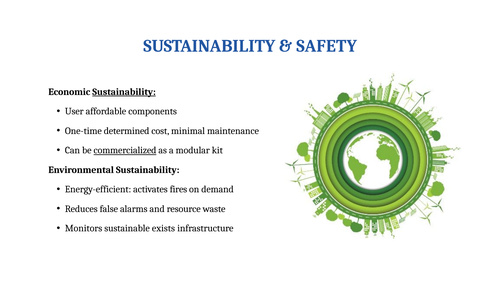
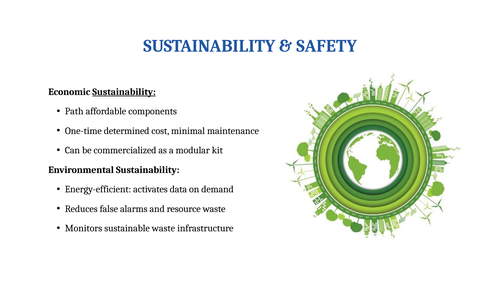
User: User -> Path
commercialized underline: present -> none
fires: fires -> data
sustainable exists: exists -> waste
